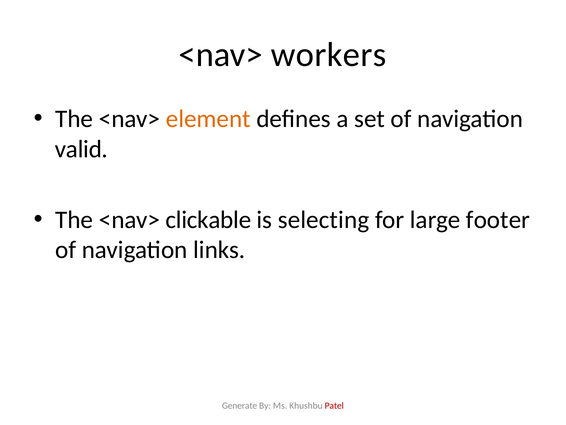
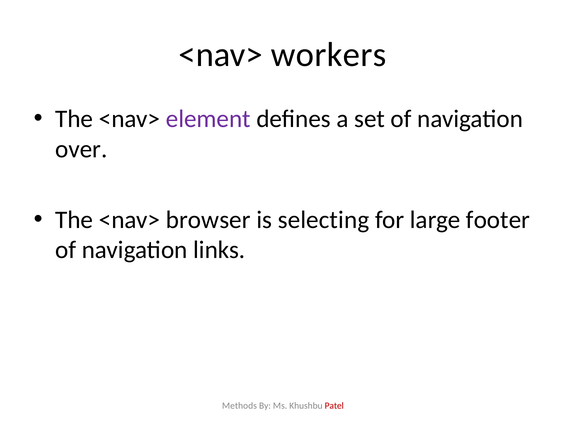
element colour: orange -> purple
valid: valid -> over
clickable: clickable -> browser
Generate: Generate -> Methods
